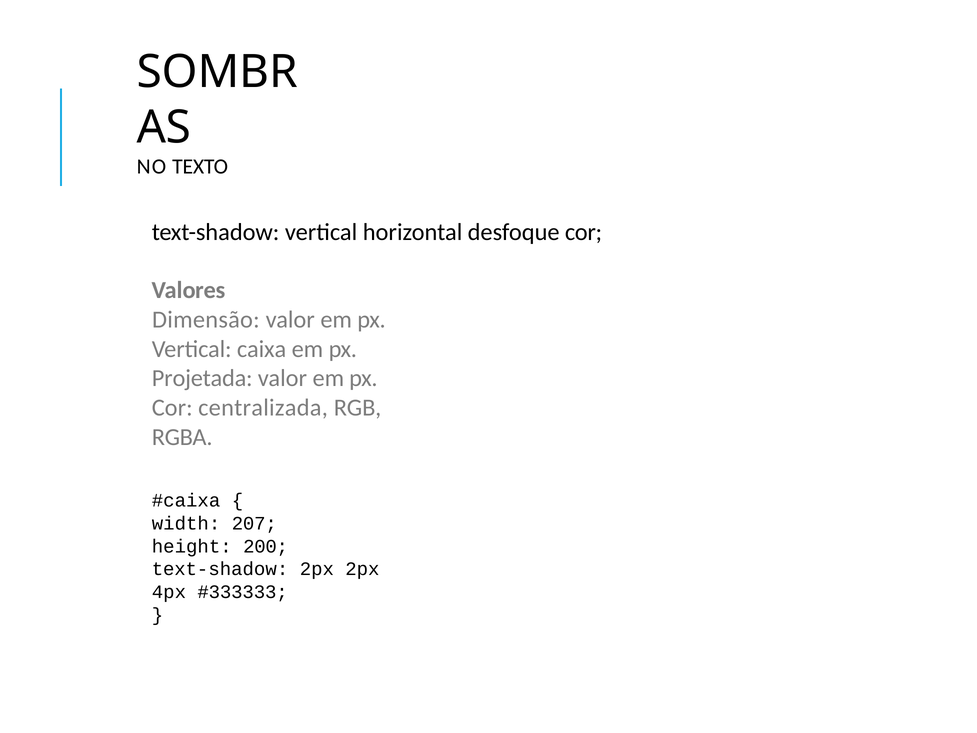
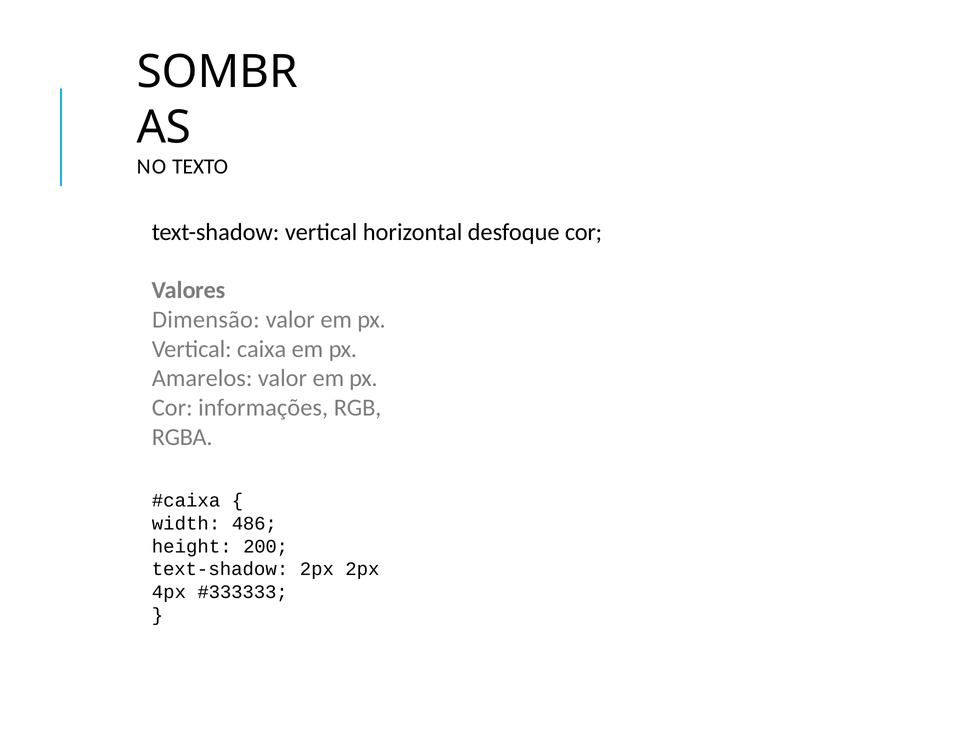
Projetada: Projetada -> Amarelos
centralizada: centralizada -> informações
207: 207 -> 486
